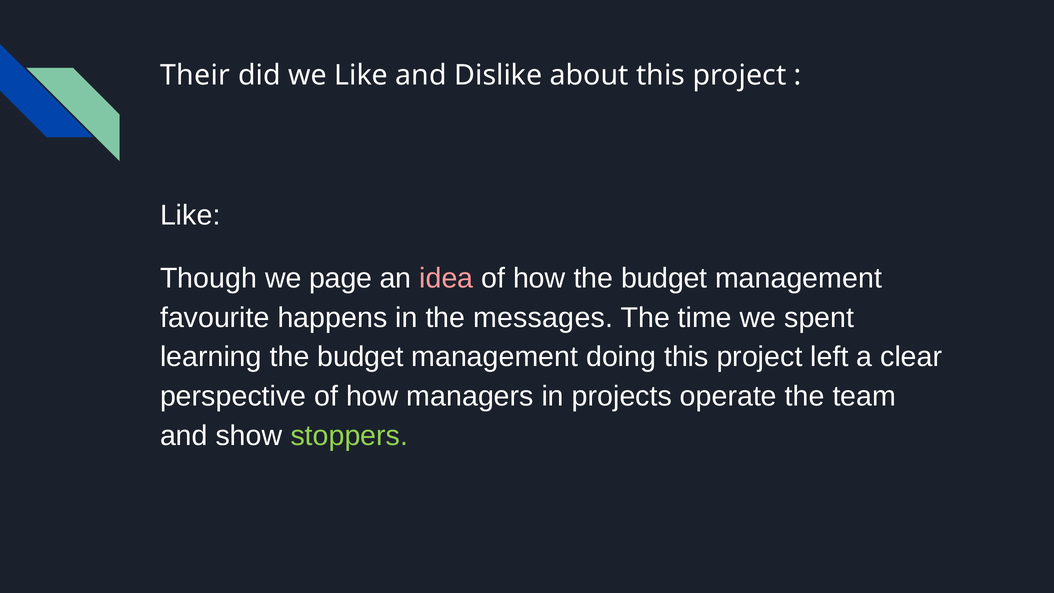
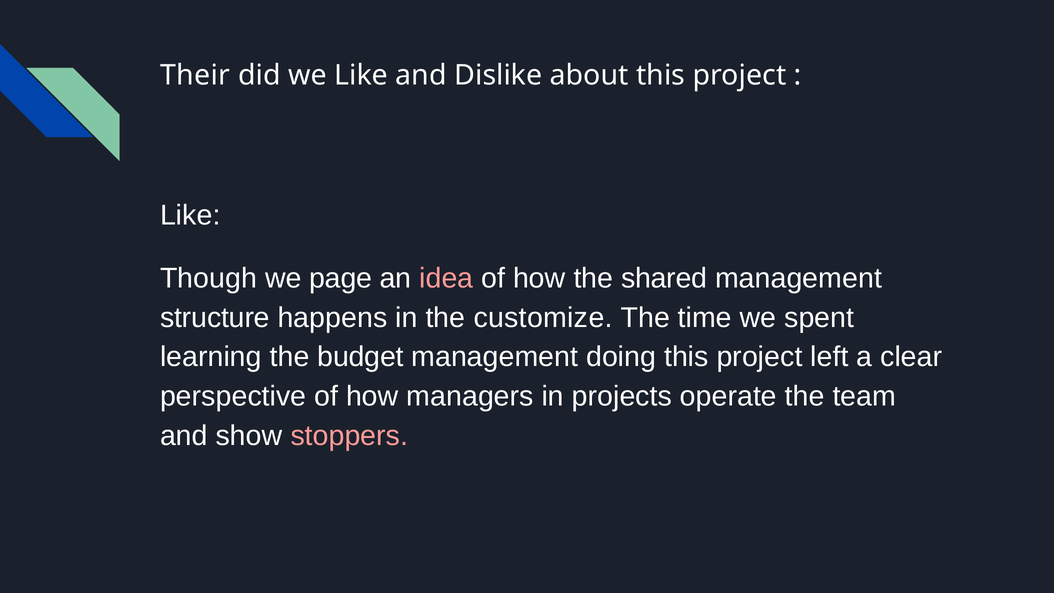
how the budget: budget -> shared
favourite: favourite -> structure
messages: messages -> customize
stoppers colour: light green -> pink
